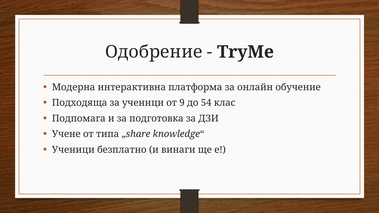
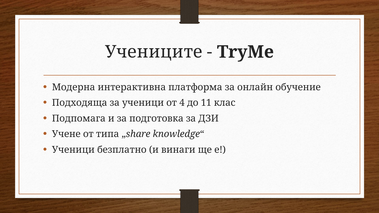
Одобрение: Одобрение -> Учениците
9: 9 -> 4
54: 54 -> 11
